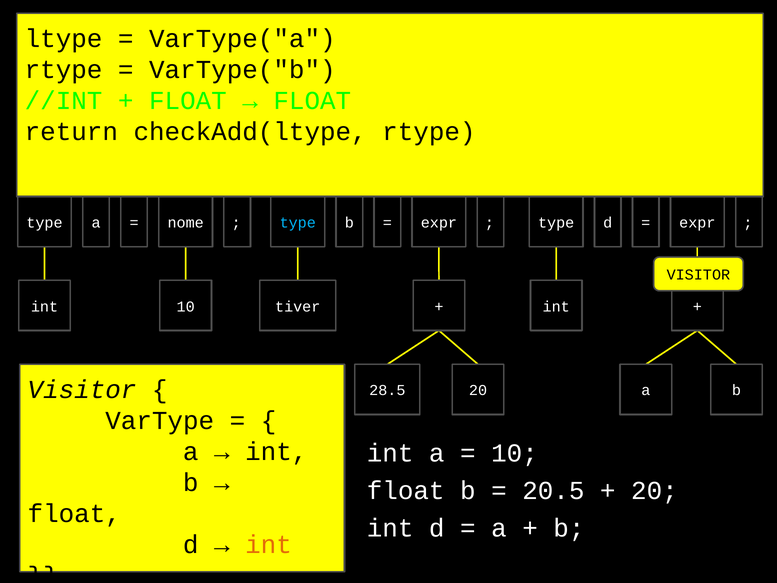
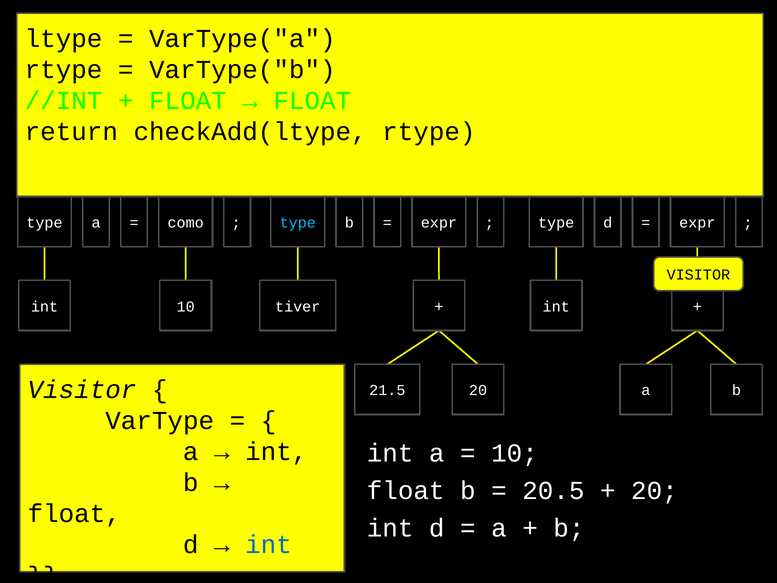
nome: nome -> como
28.5: 28.5 -> 21.5
int at (268, 545) colour: orange -> blue
